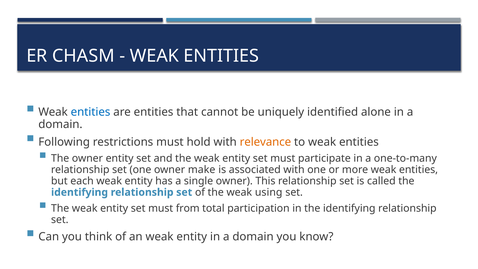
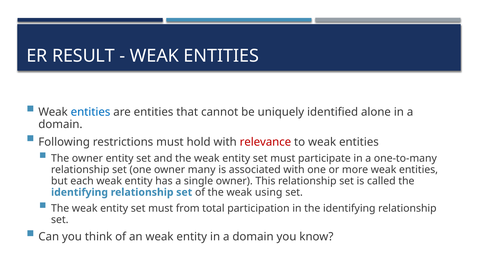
CHASM: CHASM -> RESULT
relevance colour: orange -> red
make: make -> many
